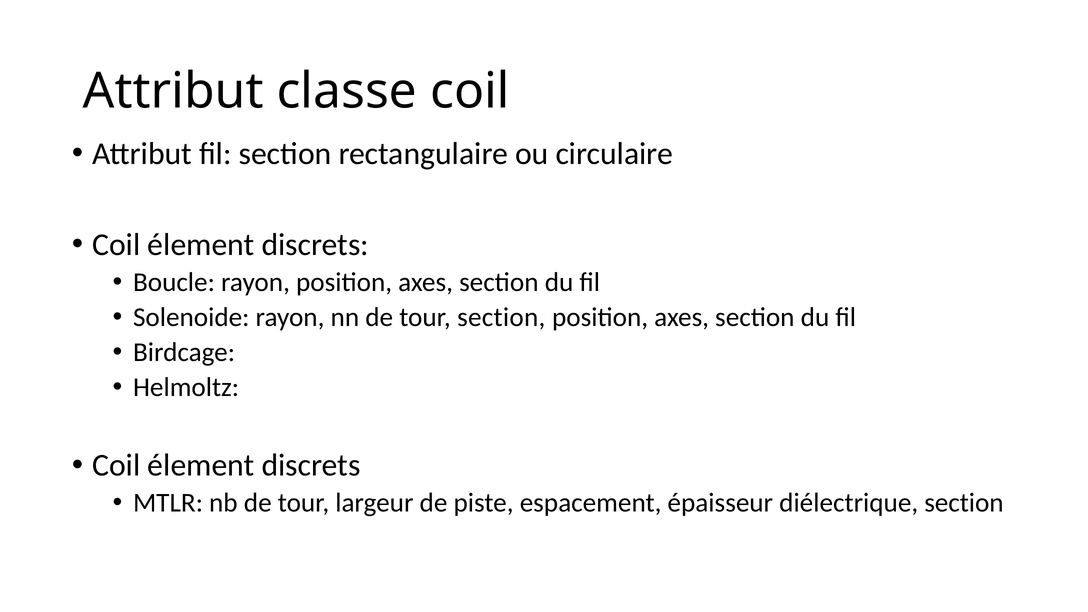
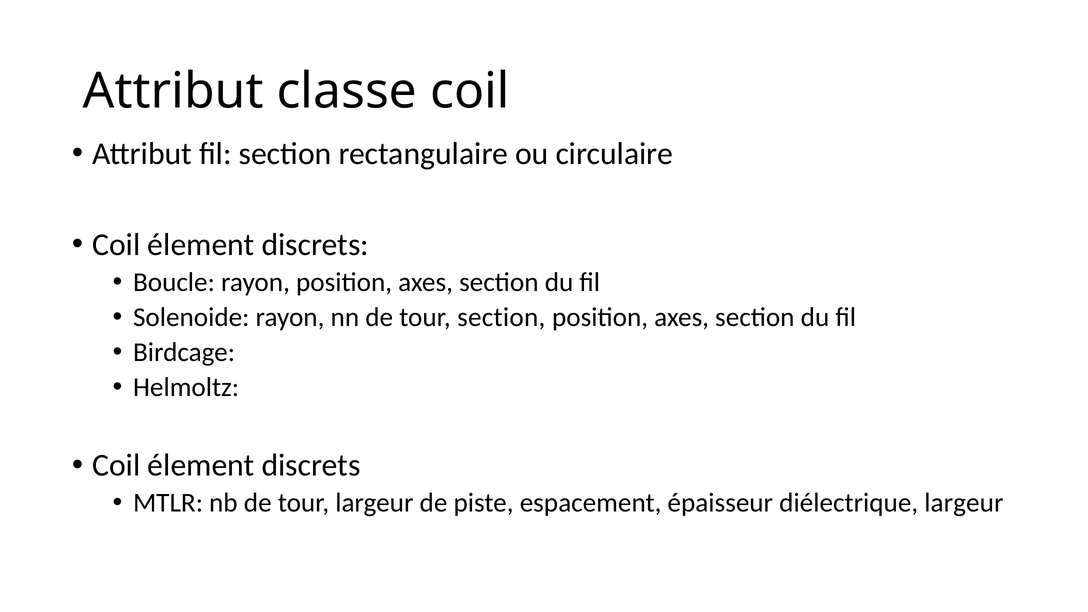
diélectrique section: section -> largeur
